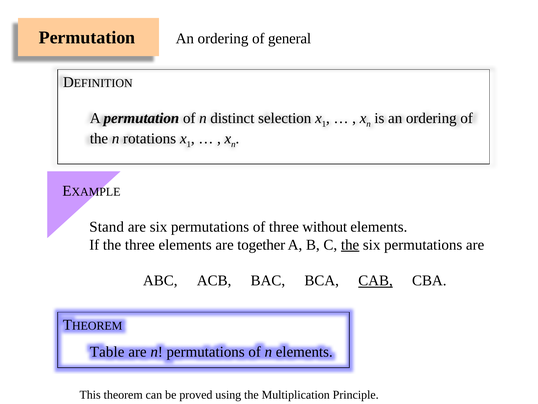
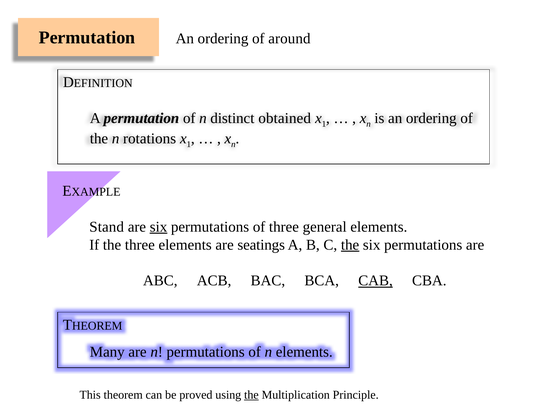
general: general -> around
selection: selection -> obtained
six at (159, 227) underline: none -> present
without: without -> general
together: together -> seatings
Table: Table -> Many
the at (251, 394) underline: none -> present
